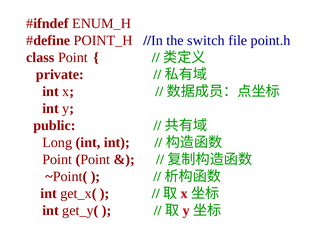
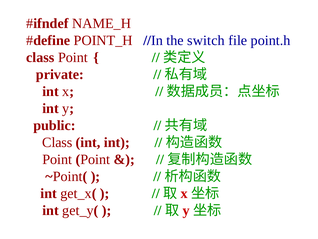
ENUM_H: ENUM_H -> NAME_H
Long at (57, 142): Long -> Class
